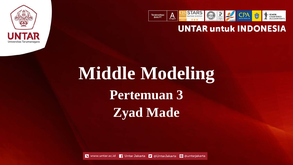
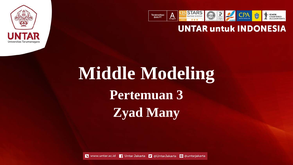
Made: Made -> Many
